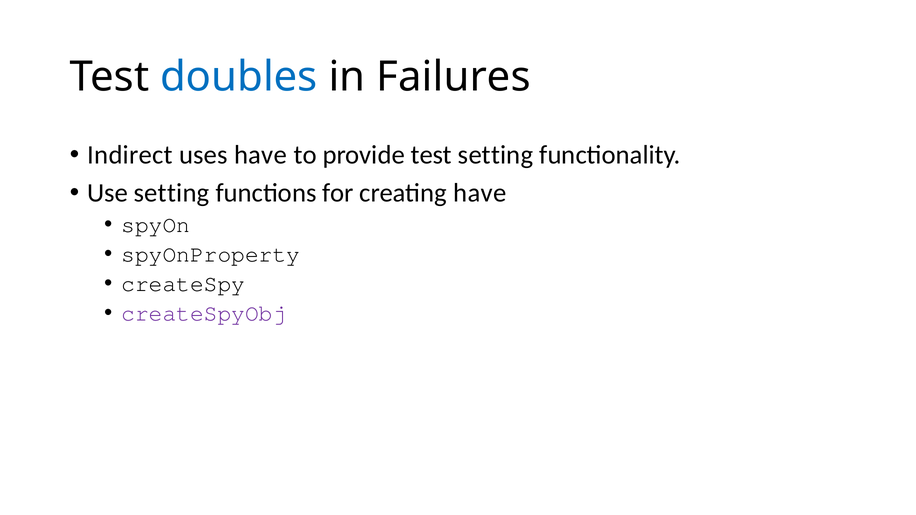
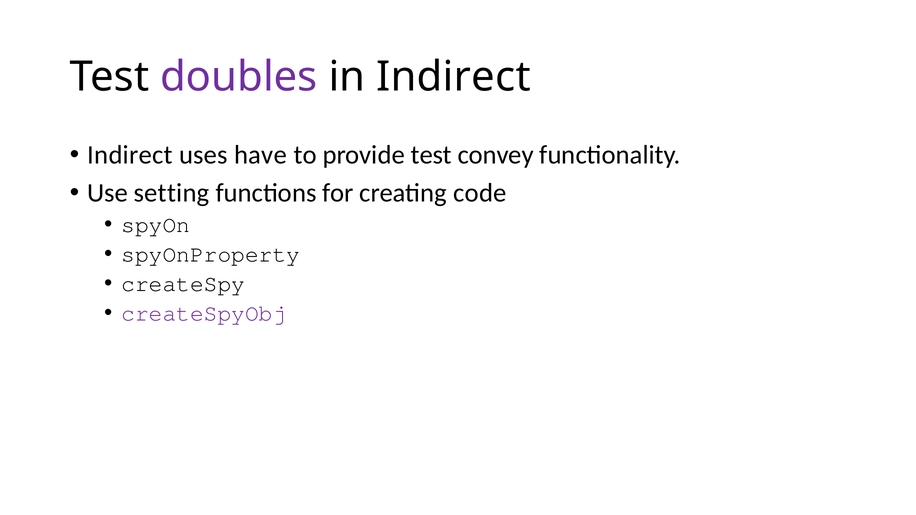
doubles colour: blue -> purple
in Failures: Failures -> Indirect
test setting: setting -> convey
creating have: have -> code
